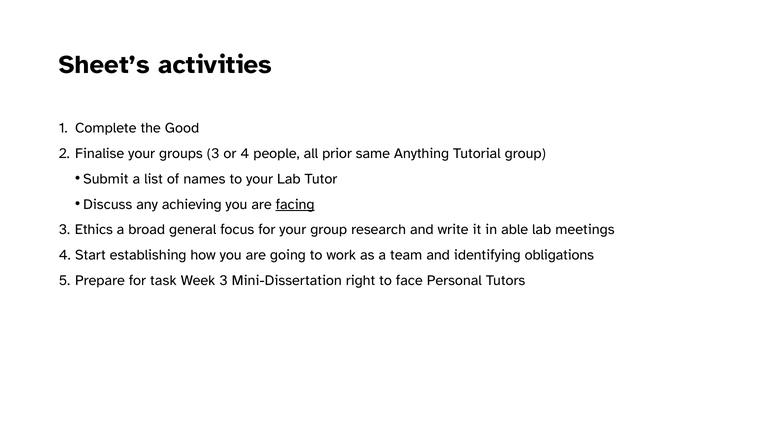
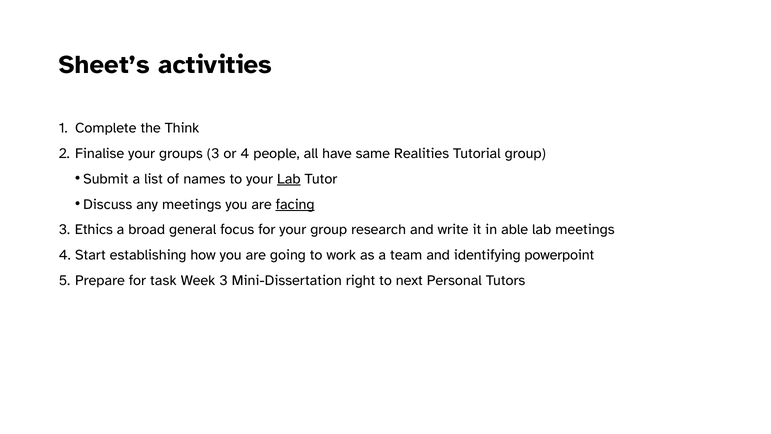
Good: Good -> Think
prior: prior -> have
Anything: Anything -> Realities
Lab at (289, 179) underline: none -> present
any achieving: achieving -> meetings
obligations: obligations -> powerpoint
face: face -> next
